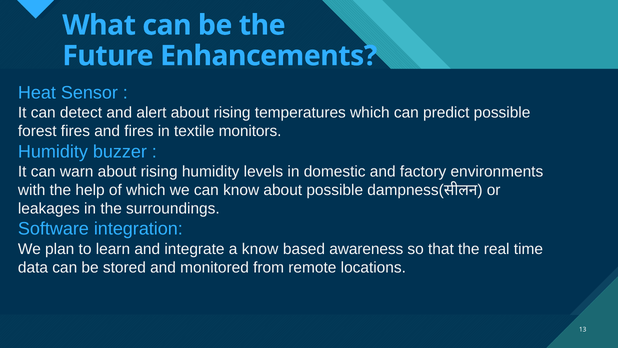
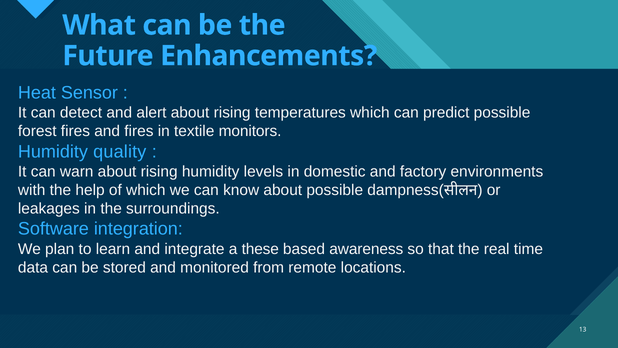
buzzer: buzzer -> quality
a know: know -> these
